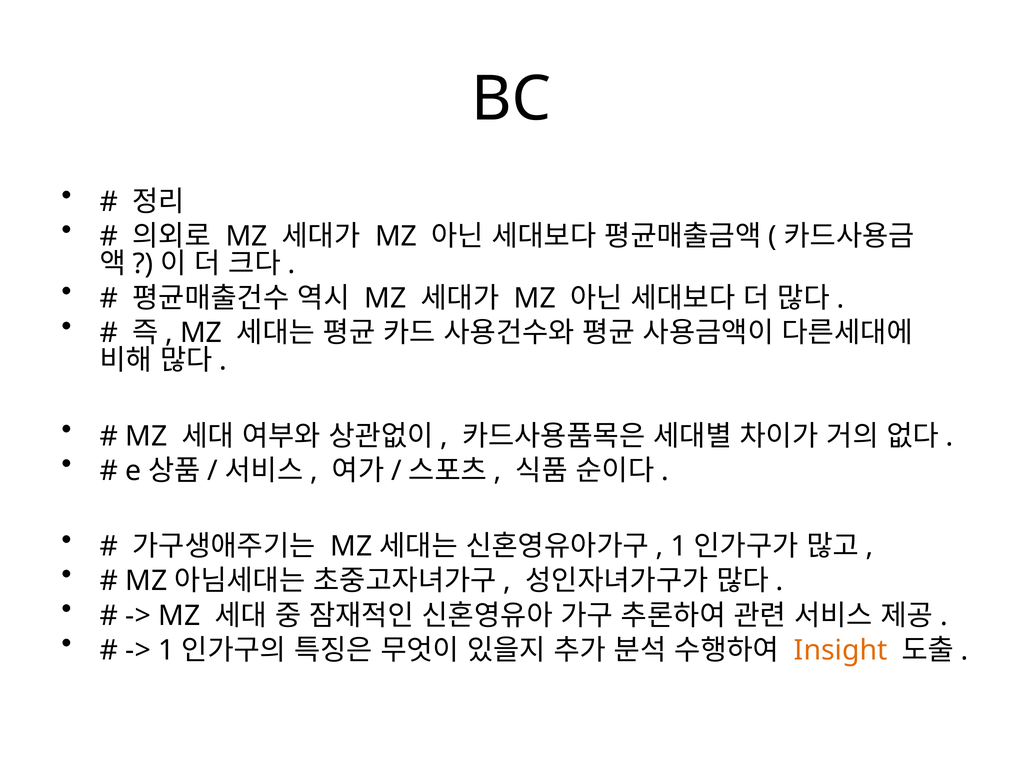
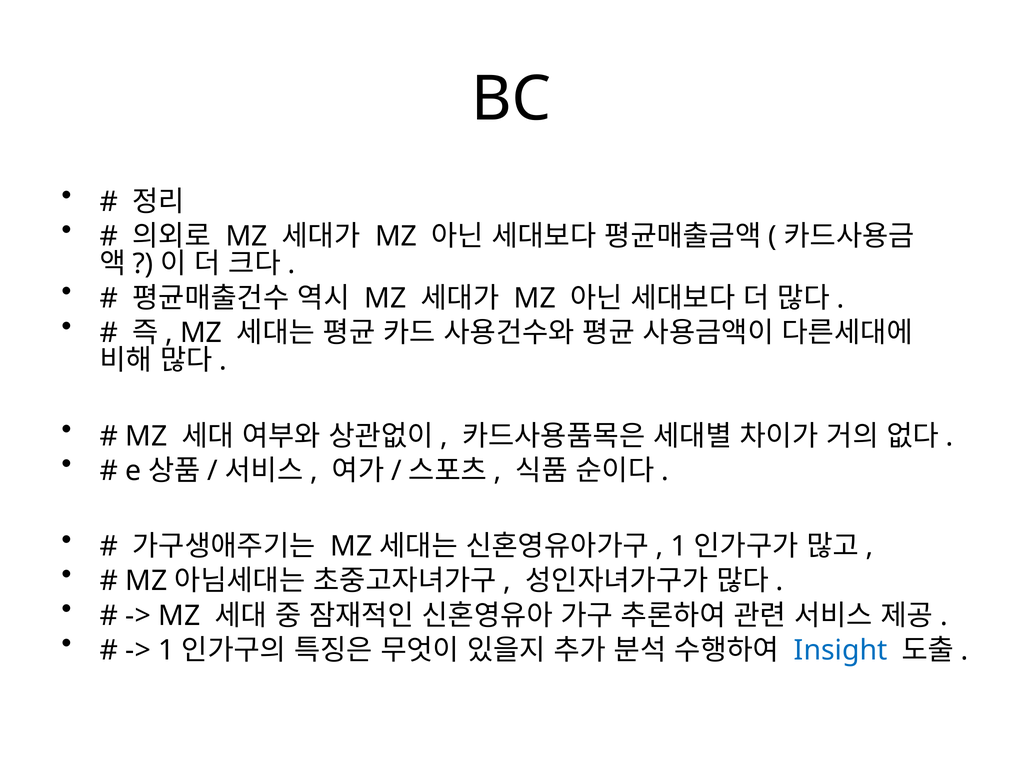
Insight colour: orange -> blue
